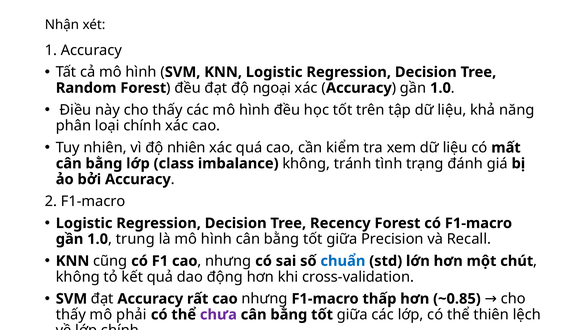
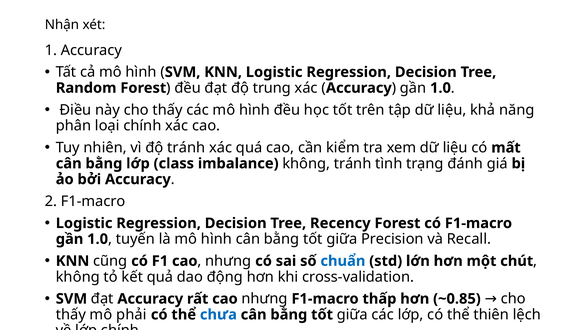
ngoại: ngoại -> trung
độ nhiên: nhiên -> tránh
trung: trung -> tuyến
chưa colour: purple -> blue
